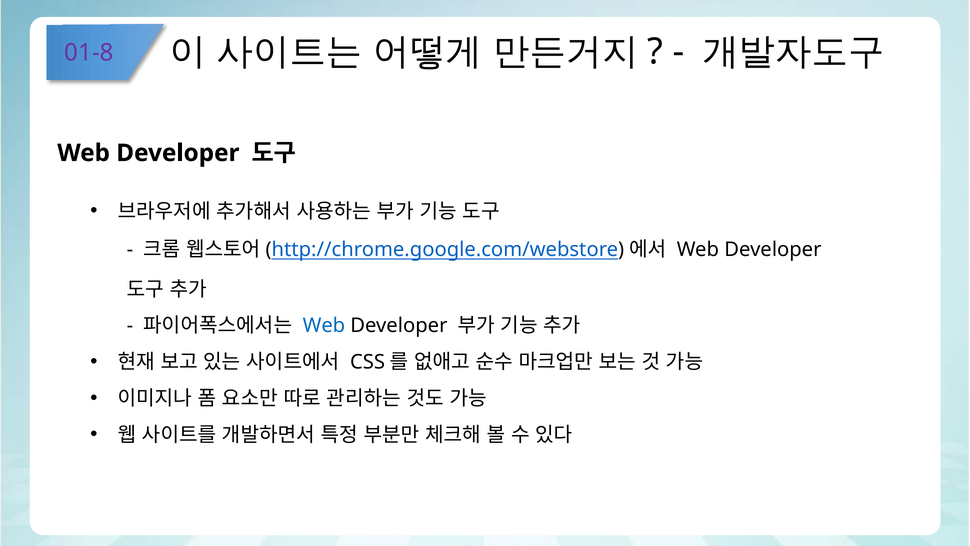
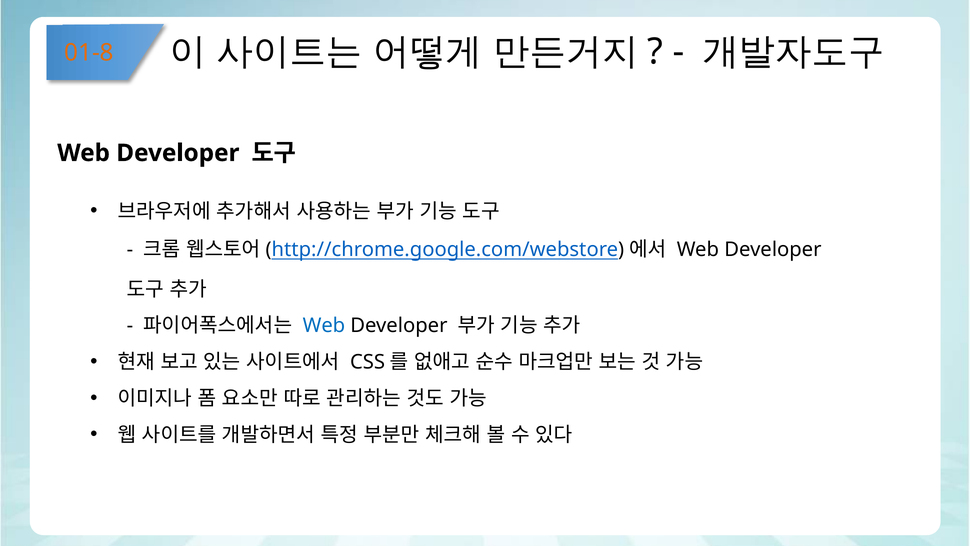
01-8 colour: purple -> orange
